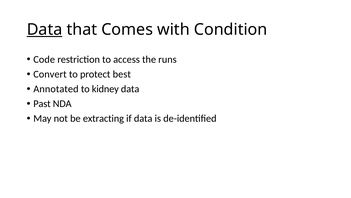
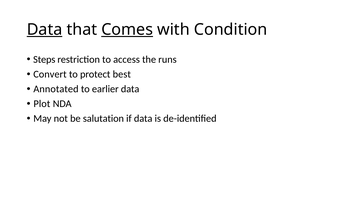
Comes underline: none -> present
Code: Code -> Steps
kidney: kidney -> earlier
Past: Past -> Plot
extracting: extracting -> salutation
